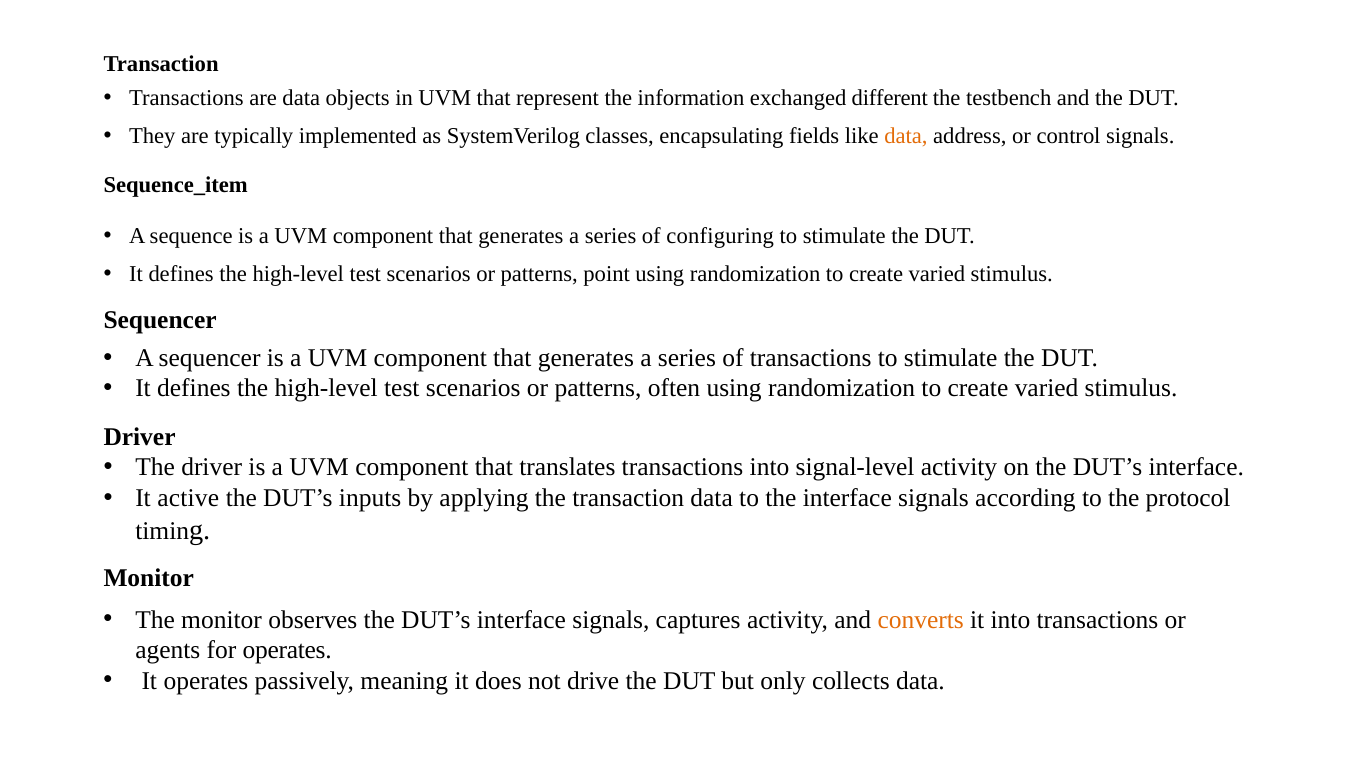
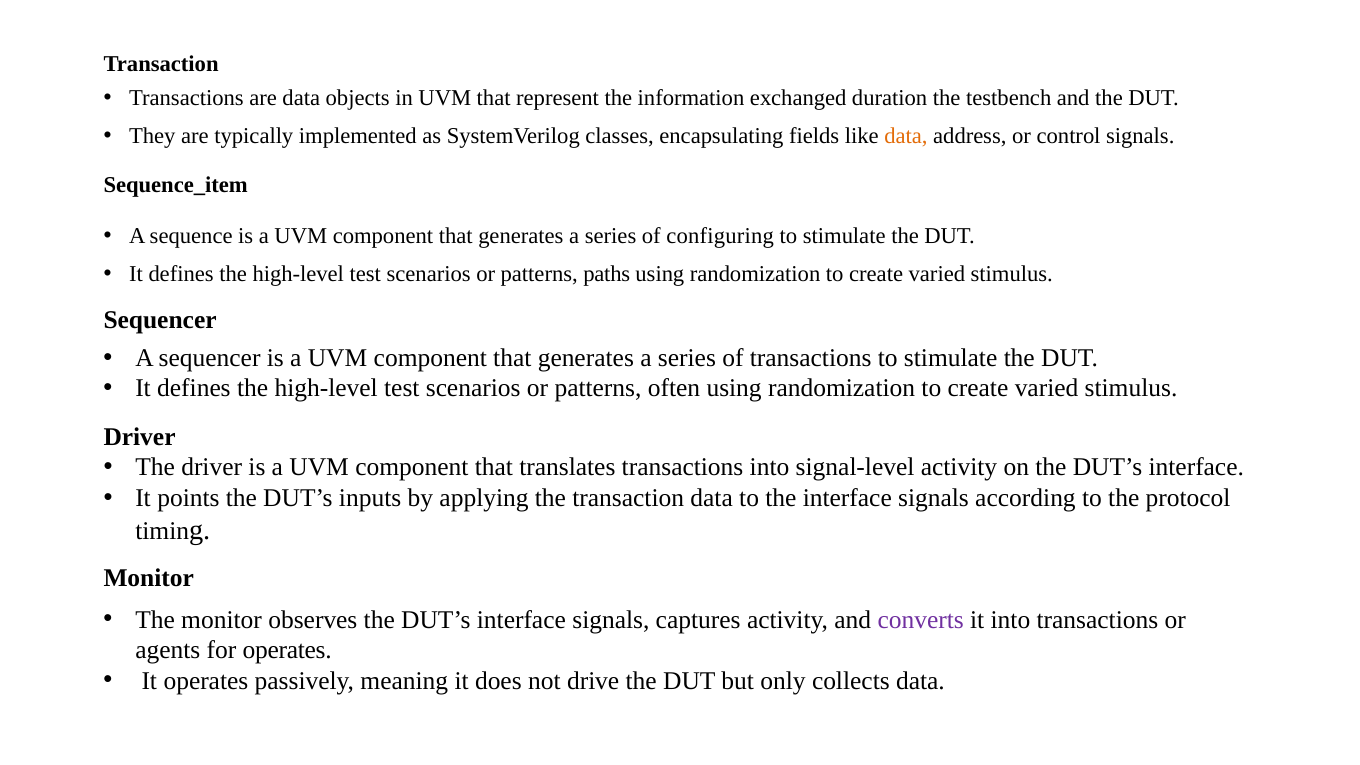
different: different -> duration
point: point -> paths
active: active -> points
converts colour: orange -> purple
